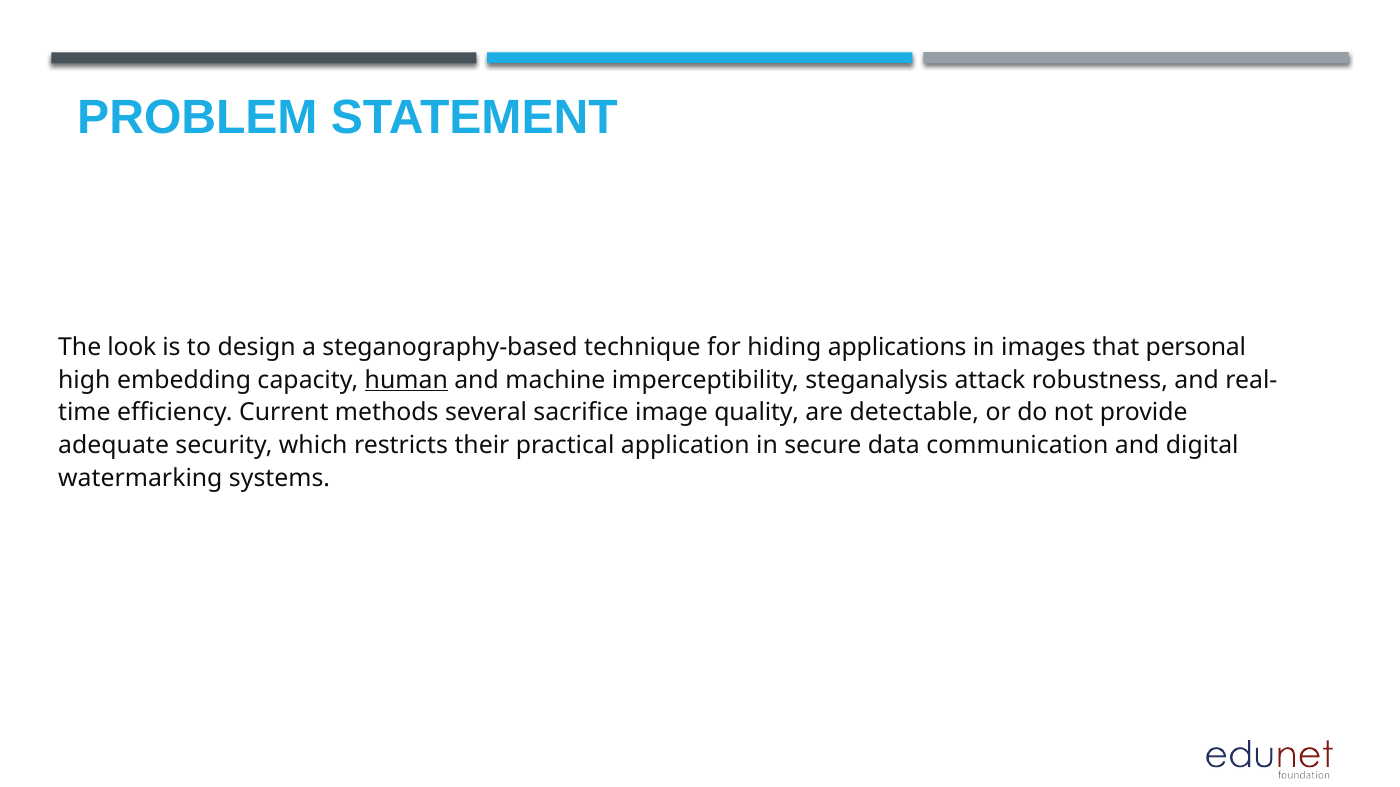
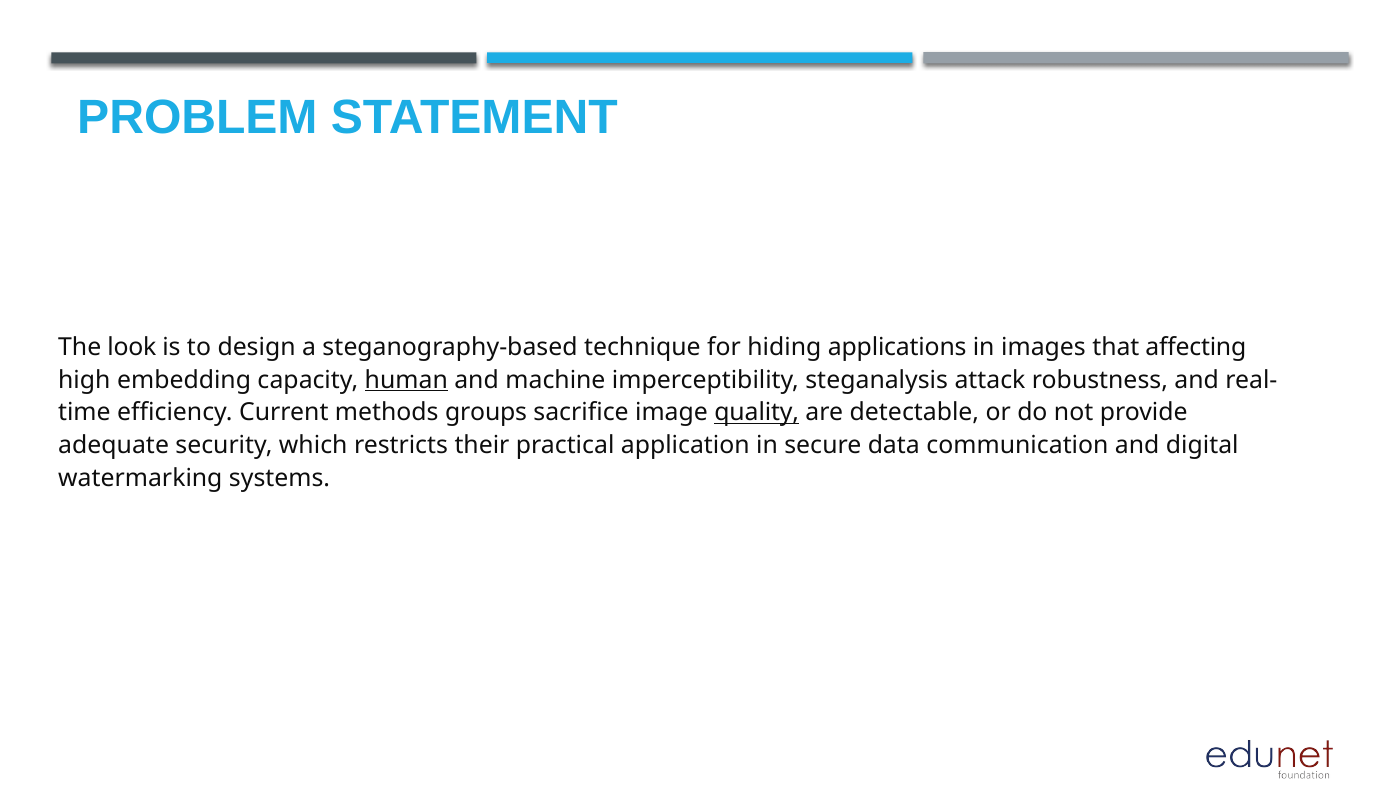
personal: personal -> affecting
several: several -> groups
quality underline: none -> present
